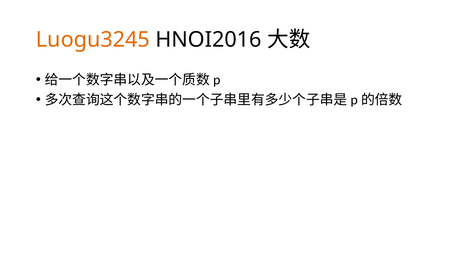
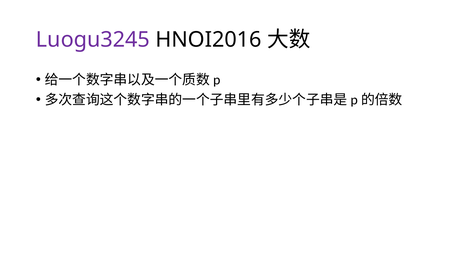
Luogu3245 colour: orange -> purple
